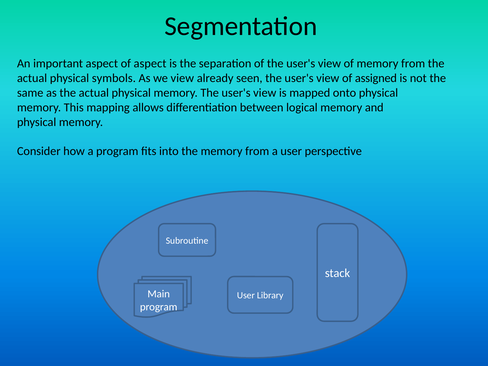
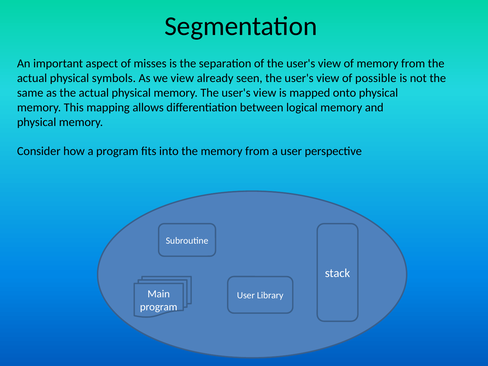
of aspect: aspect -> misses
assigned: assigned -> possible
